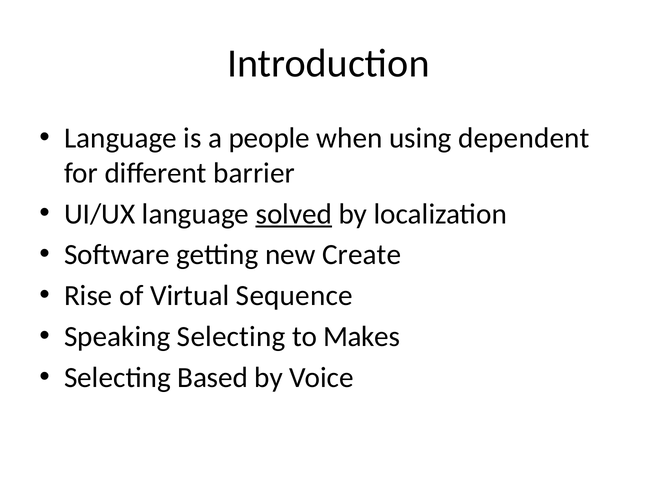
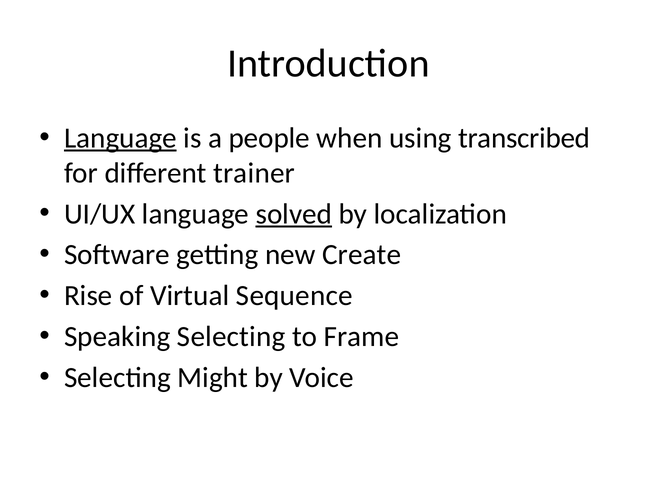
Language at (120, 138) underline: none -> present
dependent: dependent -> transcribed
barrier: barrier -> trainer
Makes: Makes -> Frame
Based: Based -> Might
